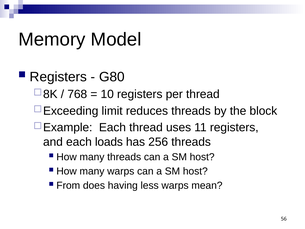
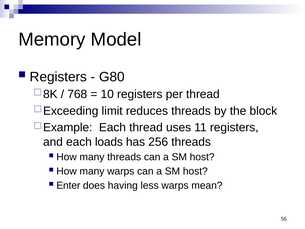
From: From -> Enter
